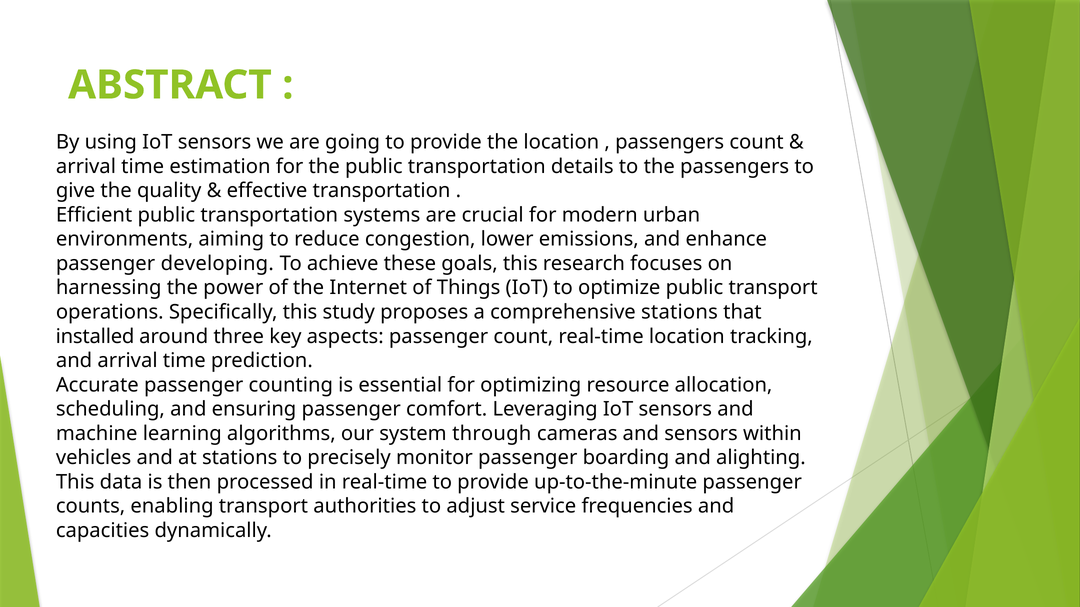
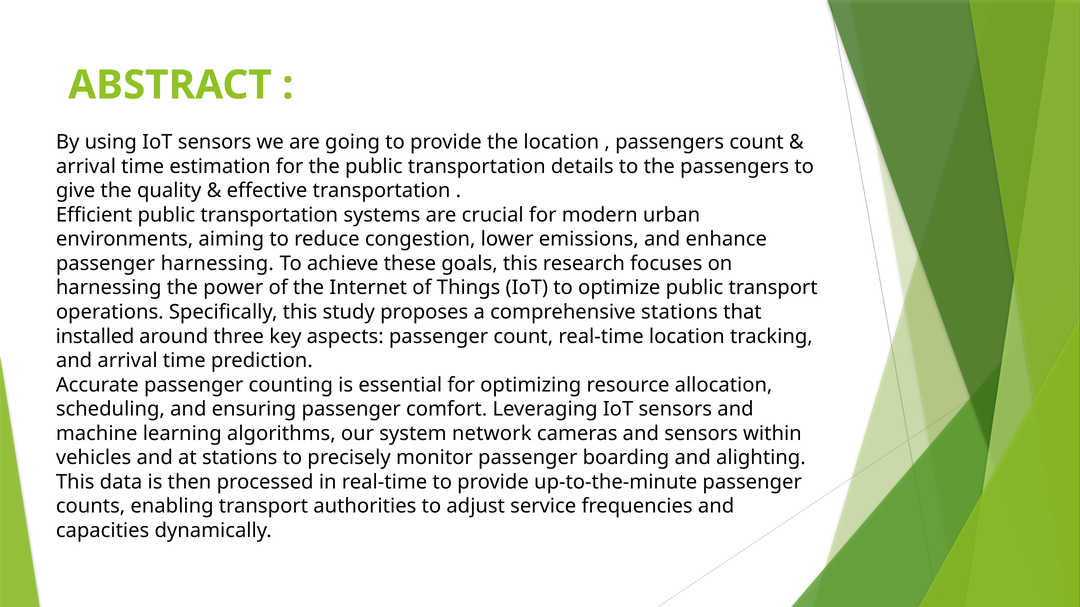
passenger developing: developing -> harnessing
through: through -> network
